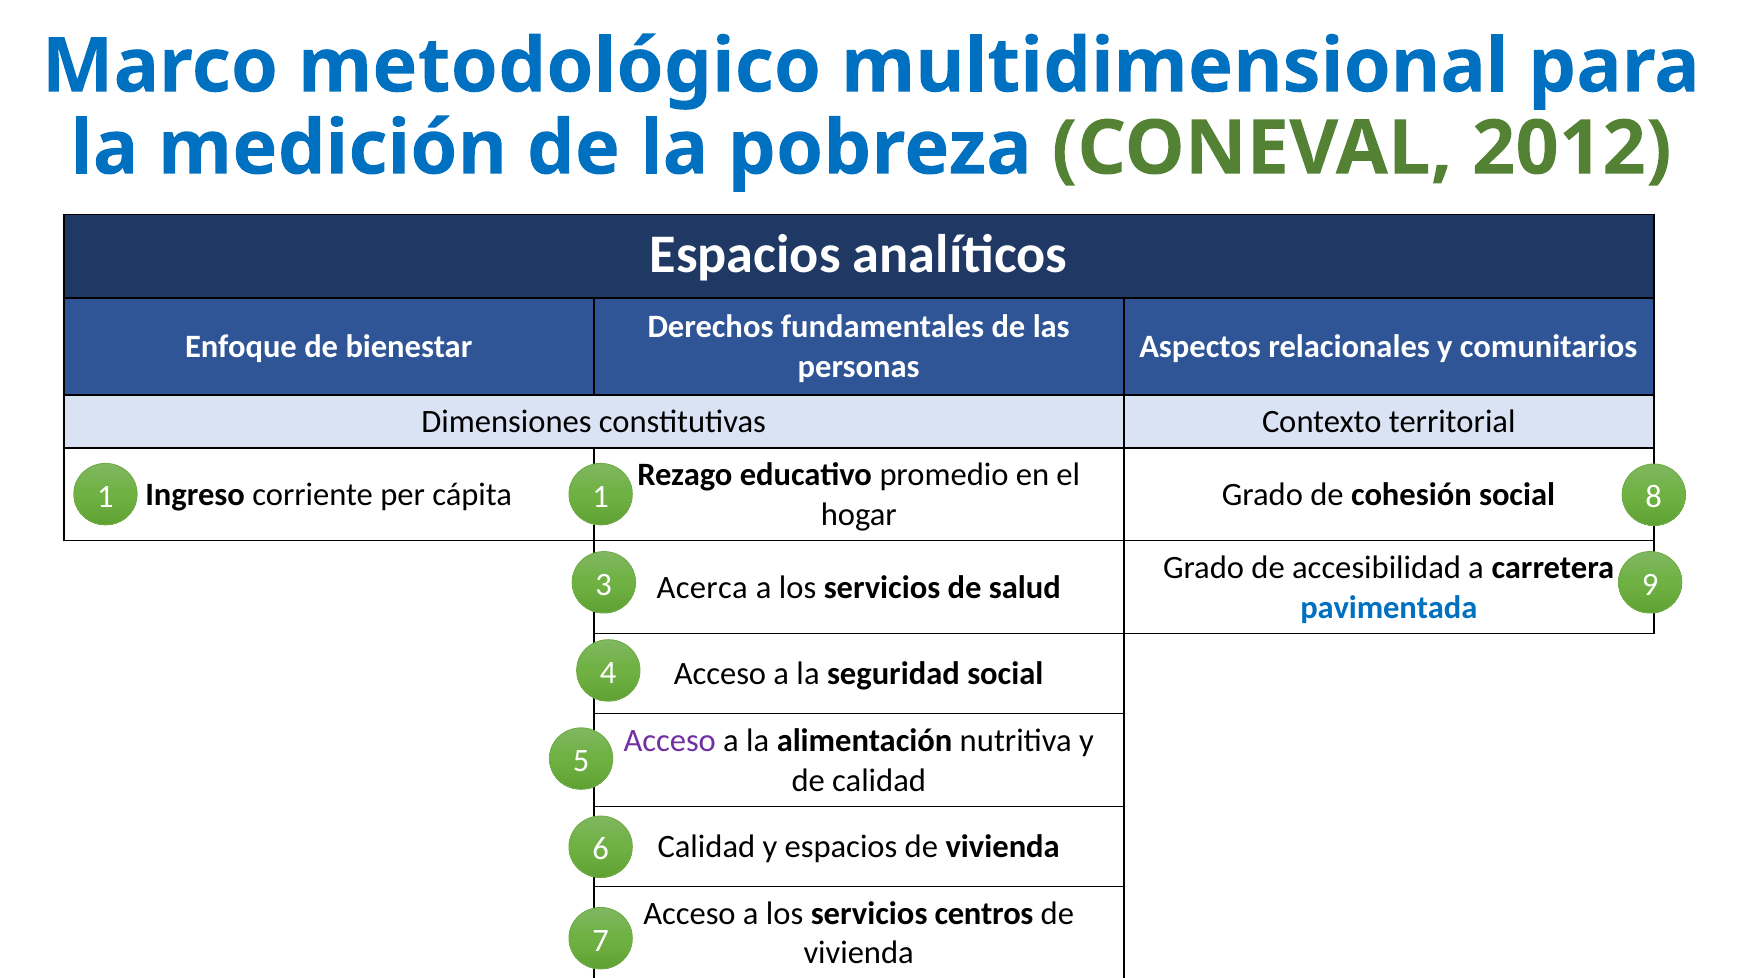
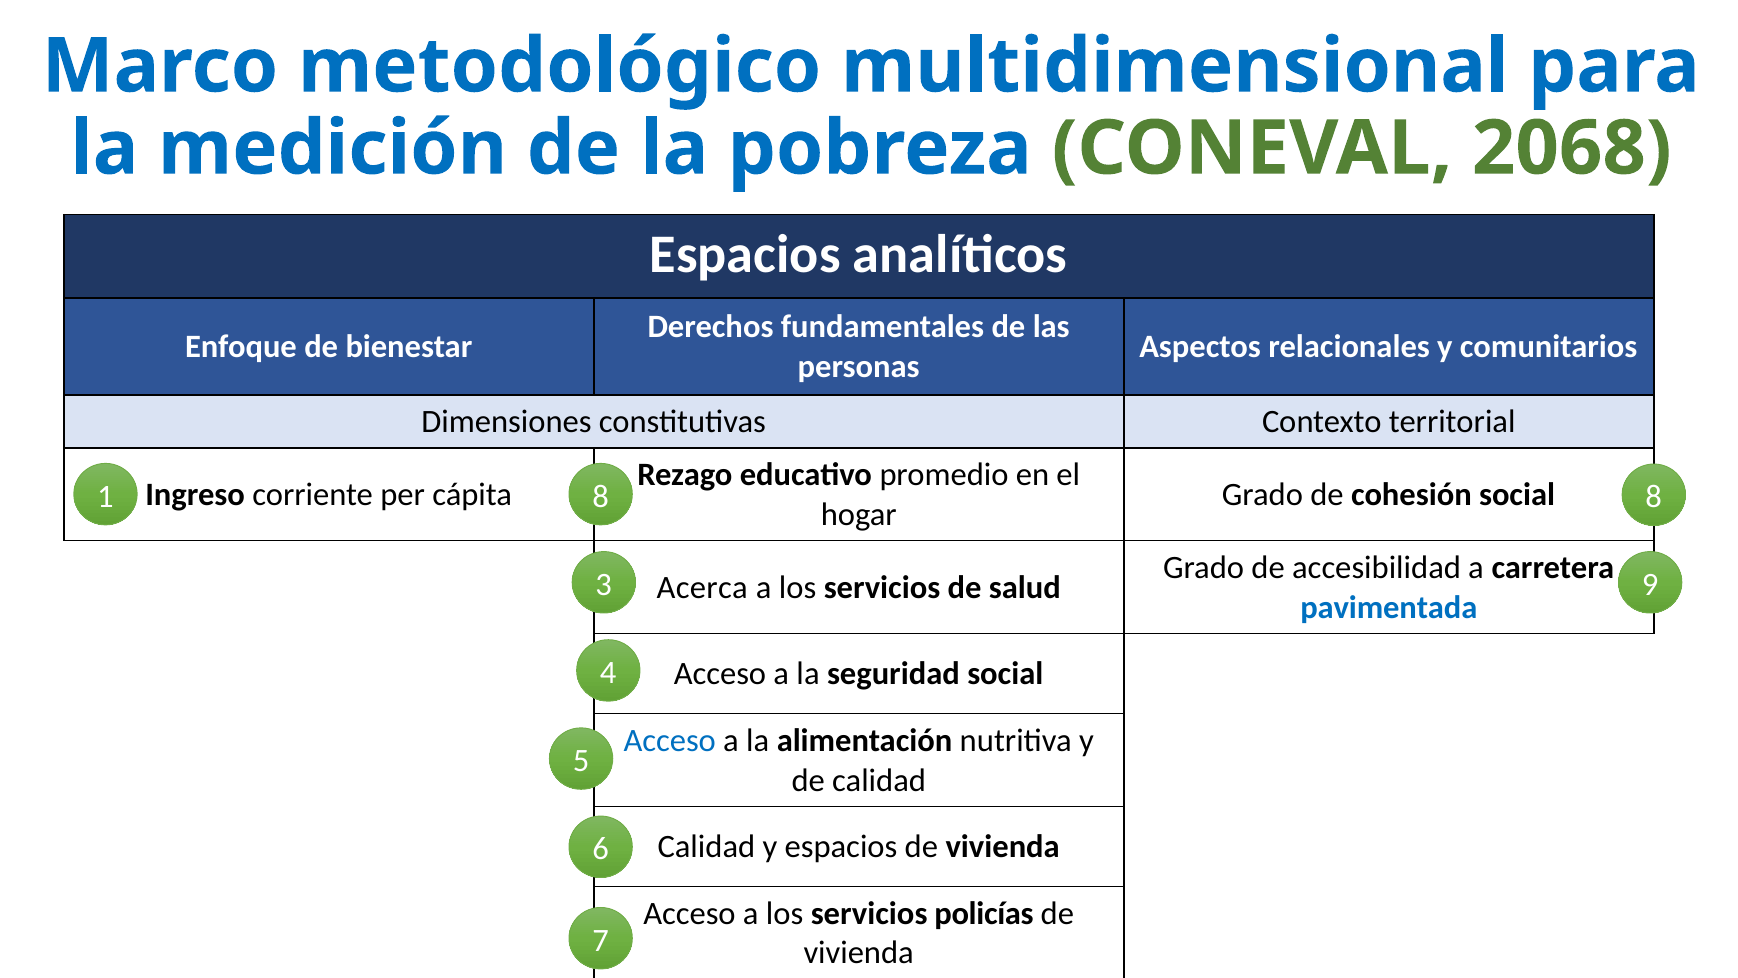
2012: 2012 -> 2068
1 1: 1 -> 8
Acceso at (670, 740) colour: purple -> blue
centros: centros -> policías
